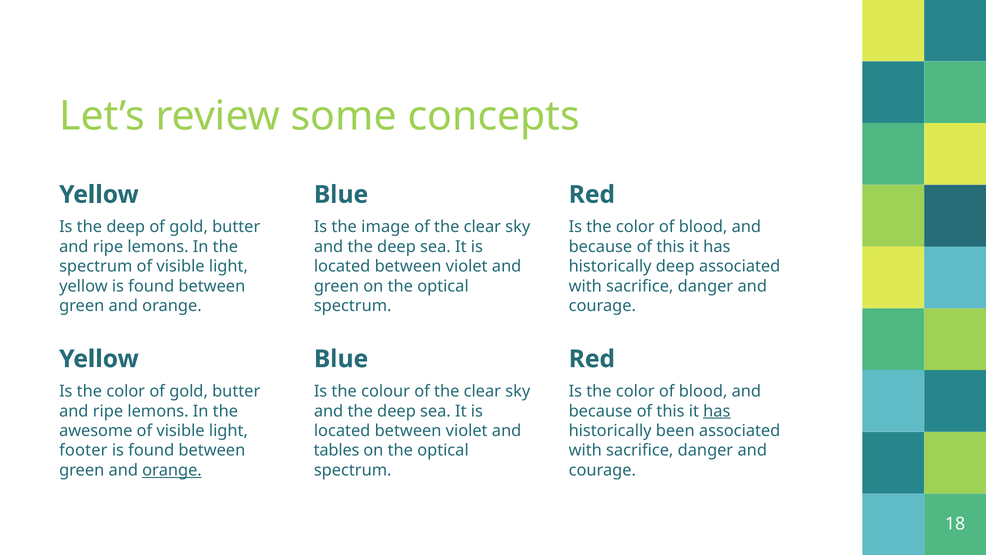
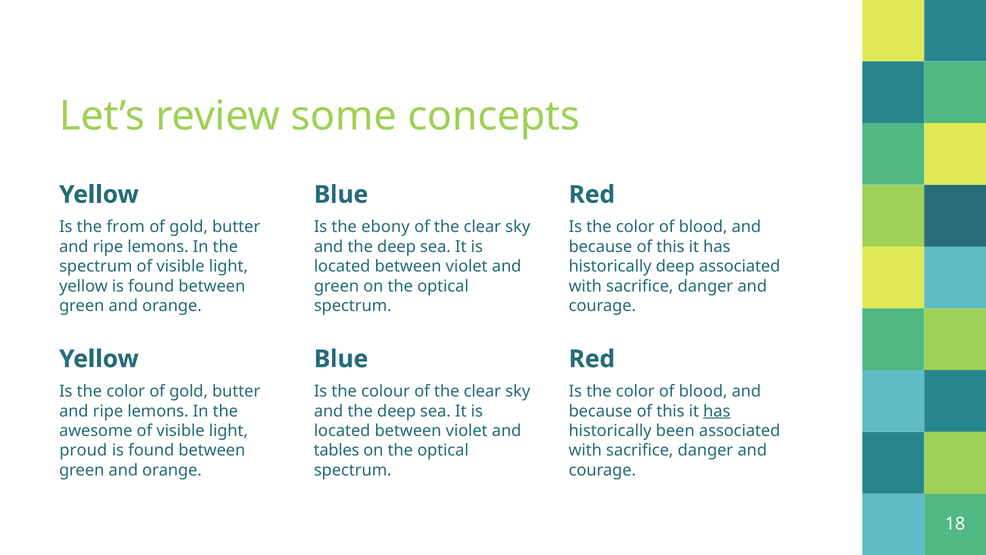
Is the deep: deep -> from
image: image -> ebony
footer: footer -> proud
orange at (172, 470) underline: present -> none
